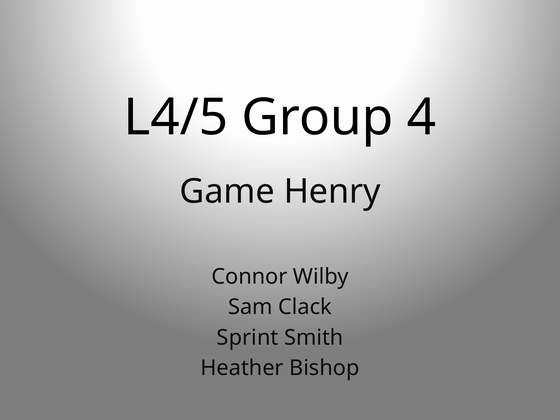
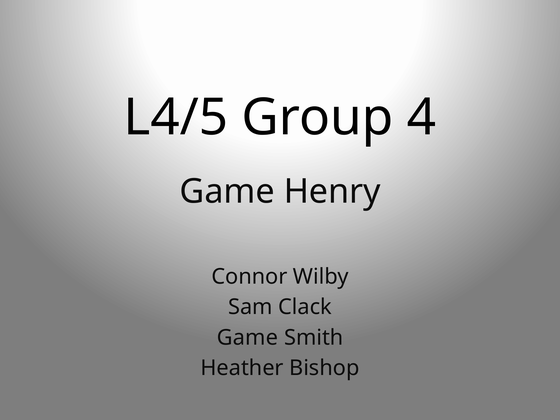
Sprint at (248, 338): Sprint -> Game
